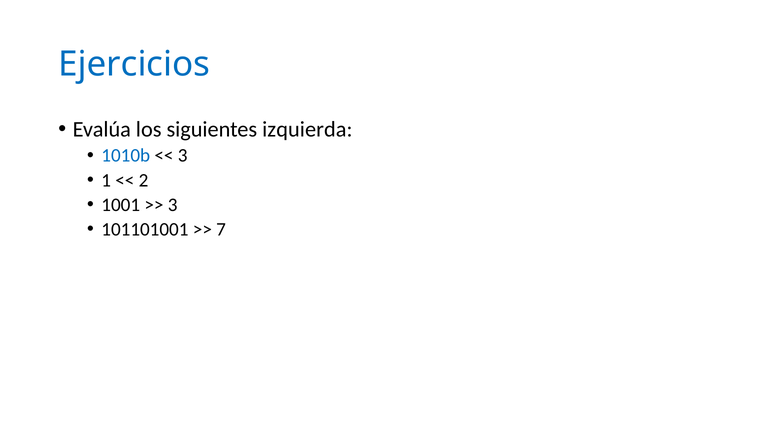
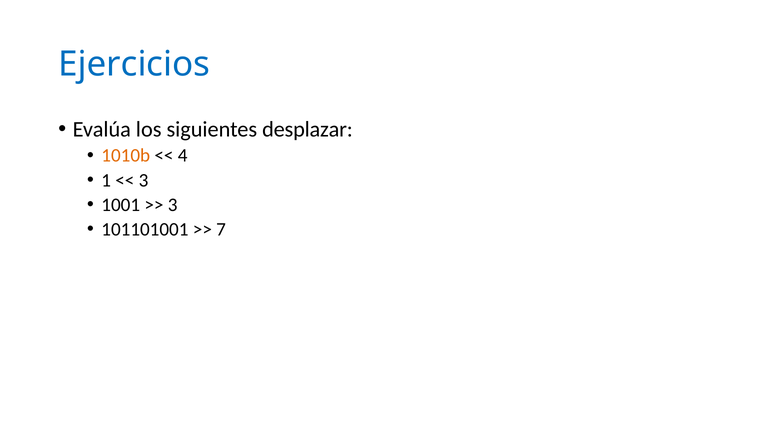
izquierda: izquierda -> desplazar
1010b colour: blue -> orange
3 at (183, 156): 3 -> 4
2 at (144, 180): 2 -> 3
